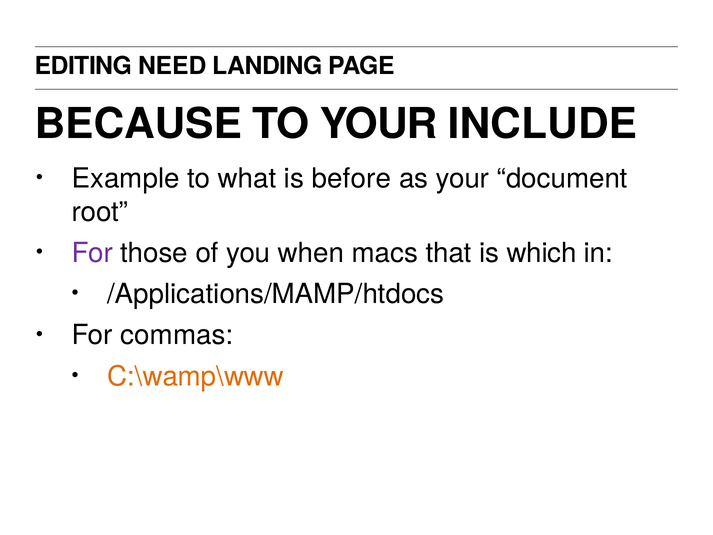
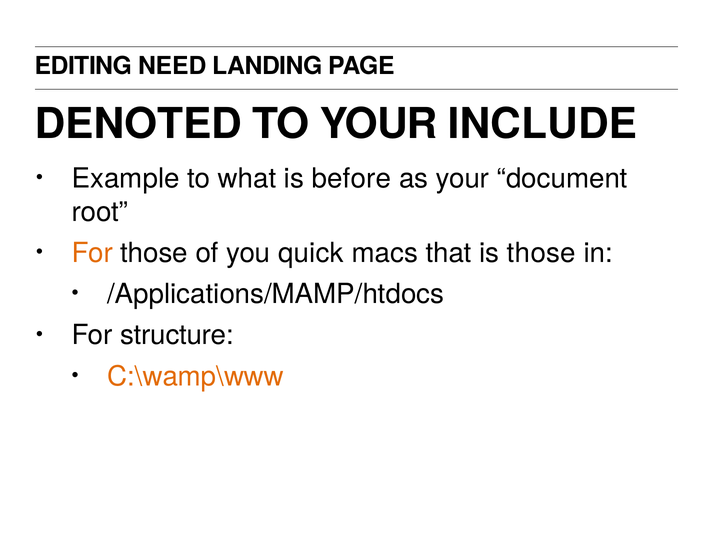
BECAUSE: BECAUSE -> DENOTED
For at (92, 253) colour: purple -> orange
when: when -> quick
is which: which -> those
commas: commas -> structure
